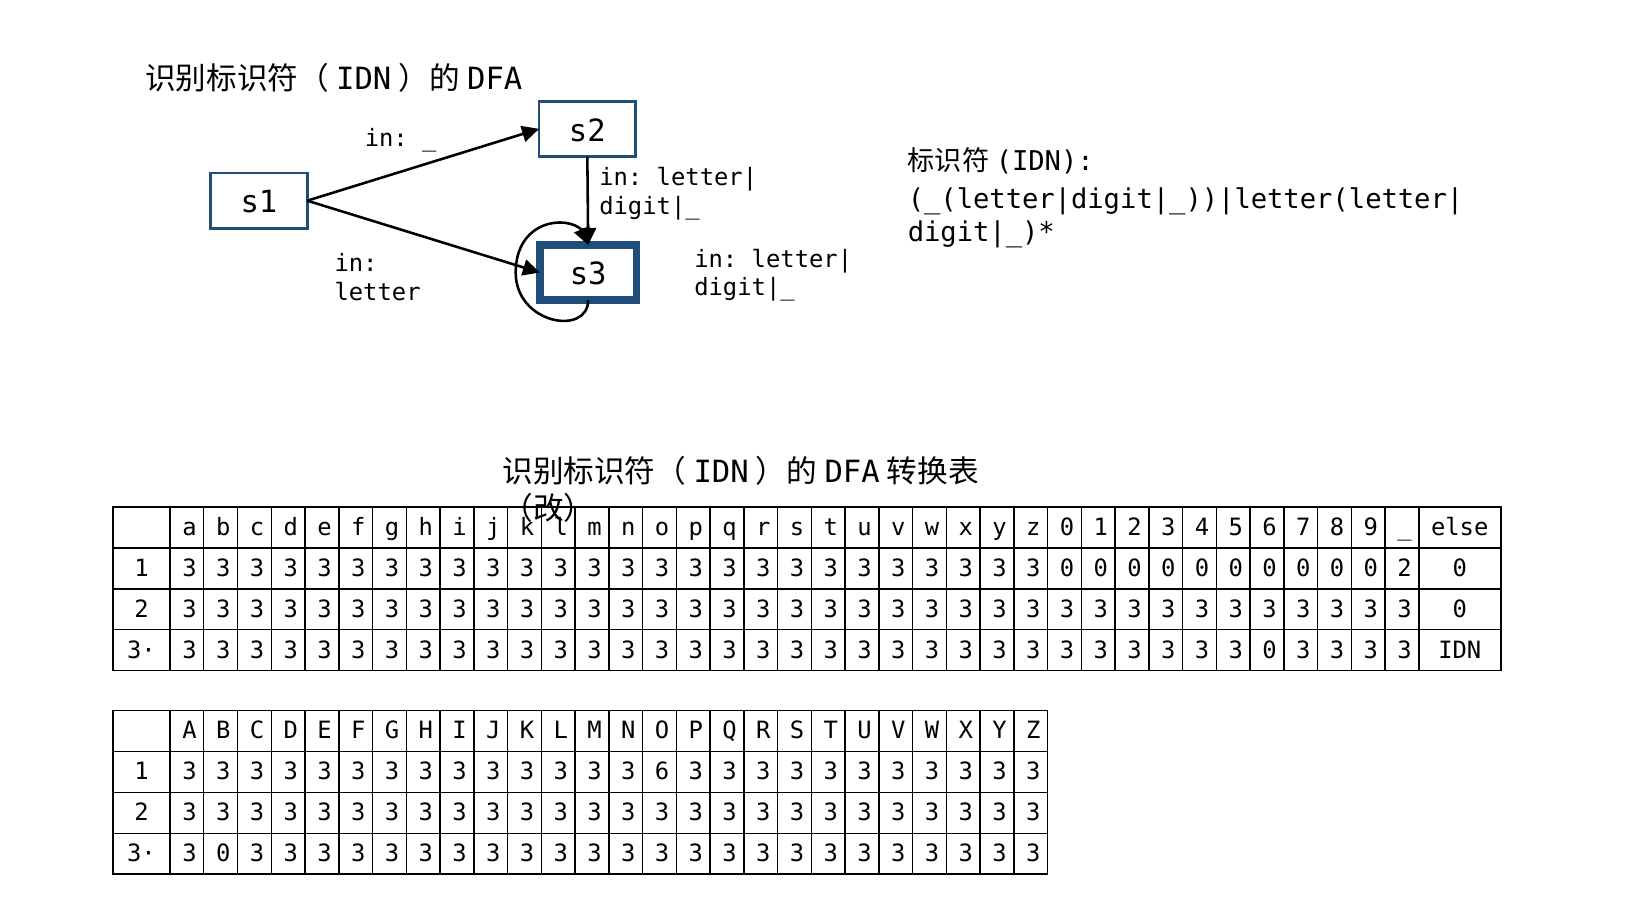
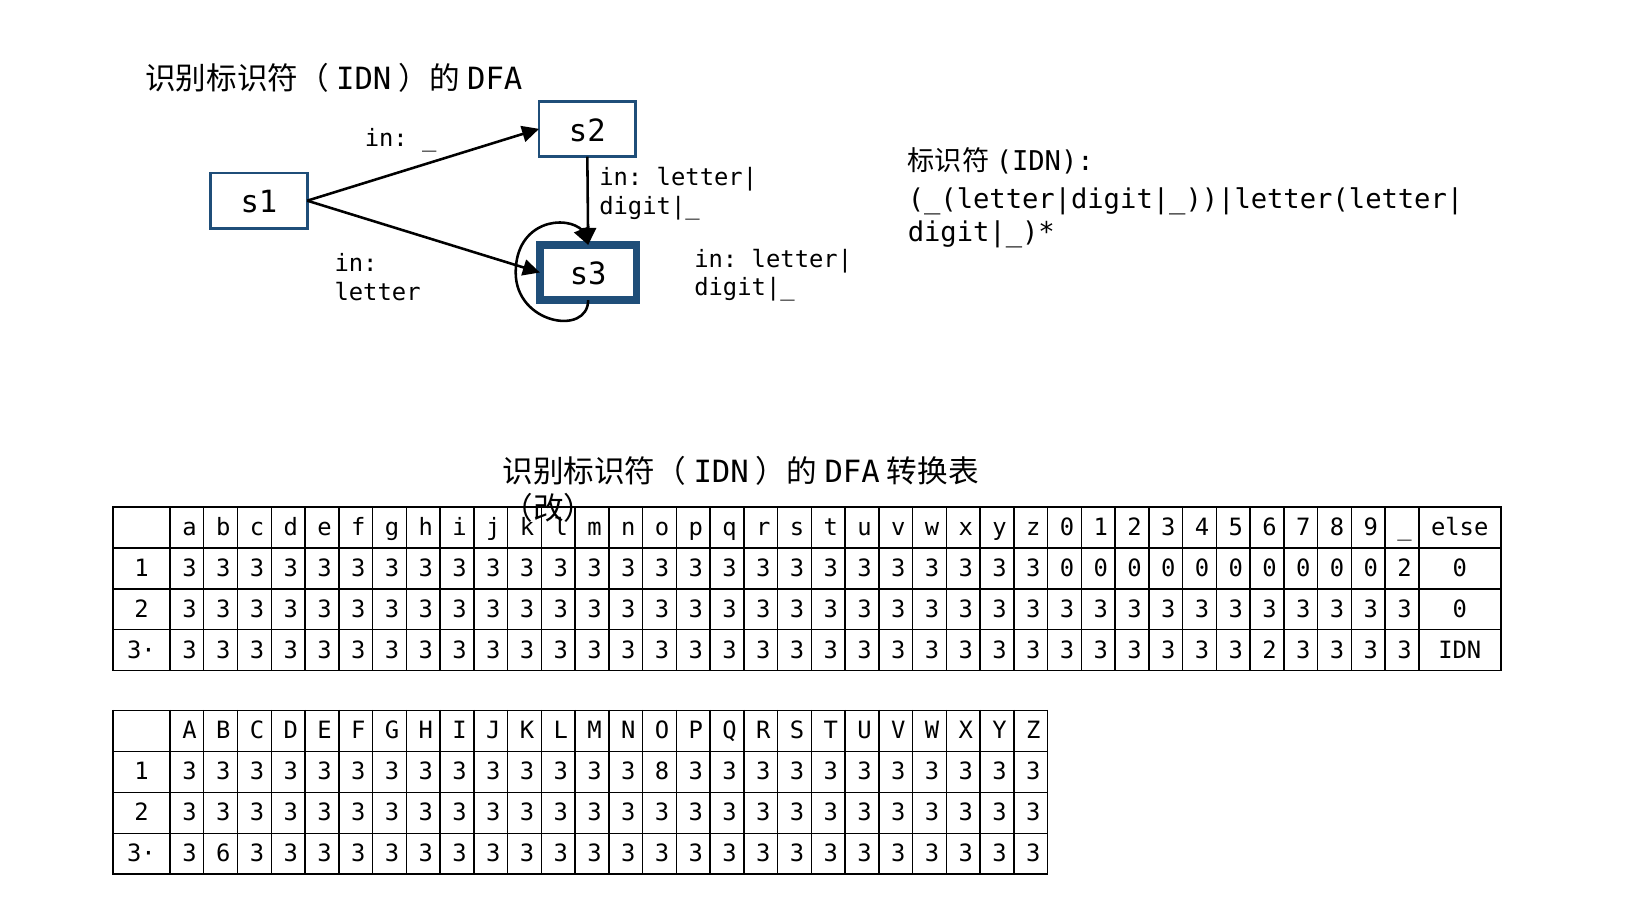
0 at (1270, 650): 0 -> 2
3 6: 6 -> 8
3· 3 0: 0 -> 6
